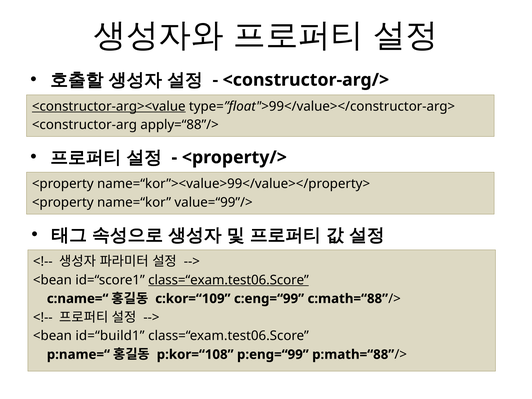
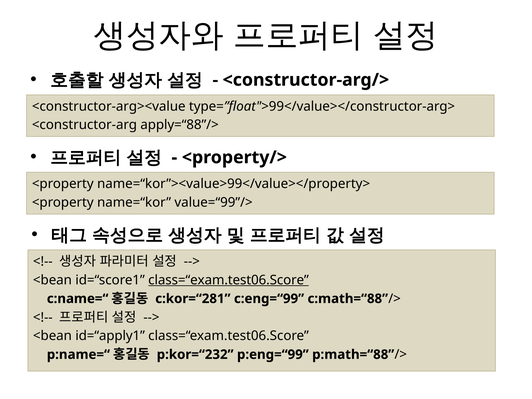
<constructor-arg><value underline: present -> none
c:kor=“109: c:kor=“109 -> c:kor=“281
id=“build1: id=“build1 -> id=“apply1
p:kor=“108: p:kor=“108 -> p:kor=“232
